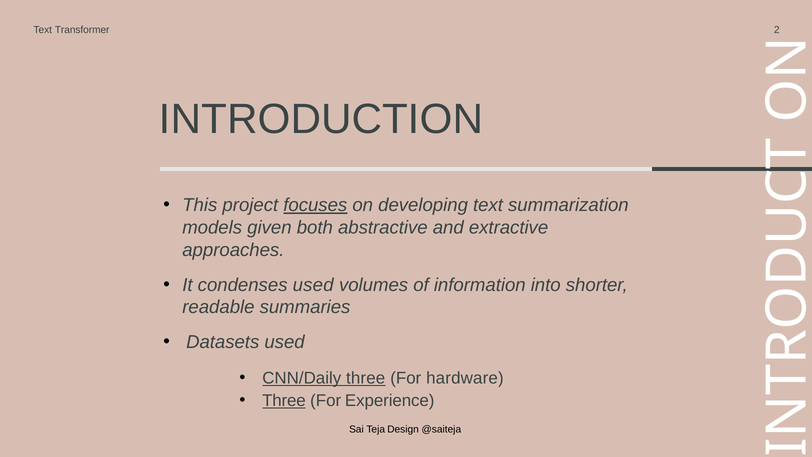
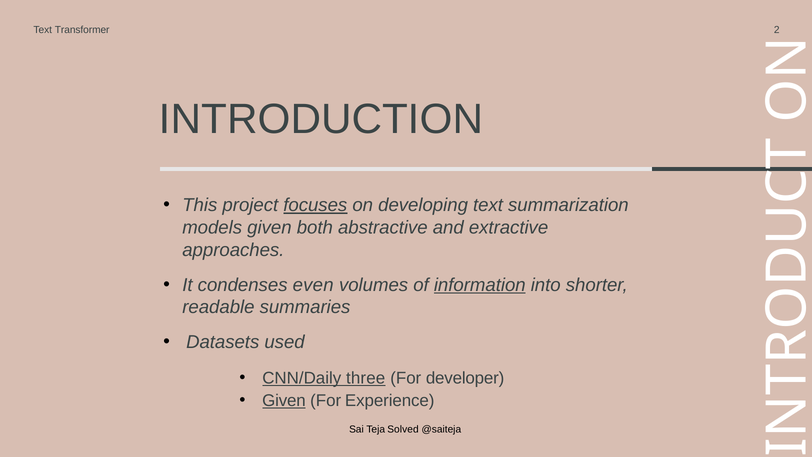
condenses used: used -> even
information underline: none -> present
hardware: hardware -> developer
Three at (284, 400): Three -> Given
Design: Design -> Solved
